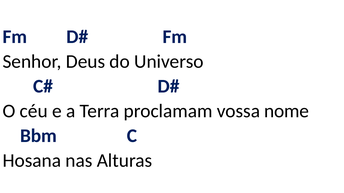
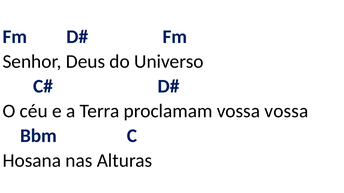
vossa nome: nome -> vossa
